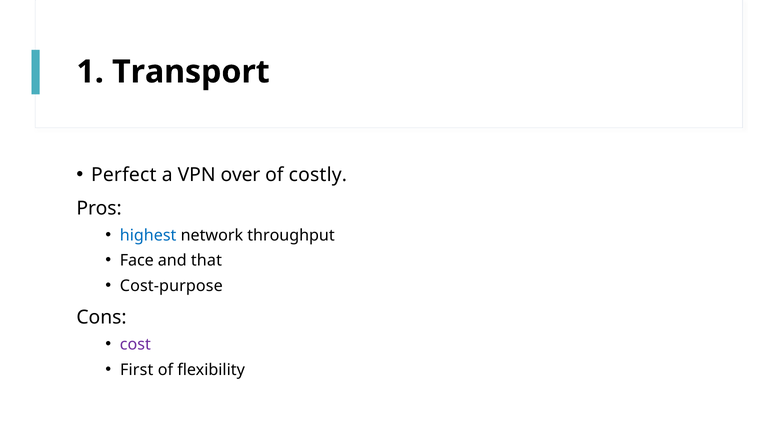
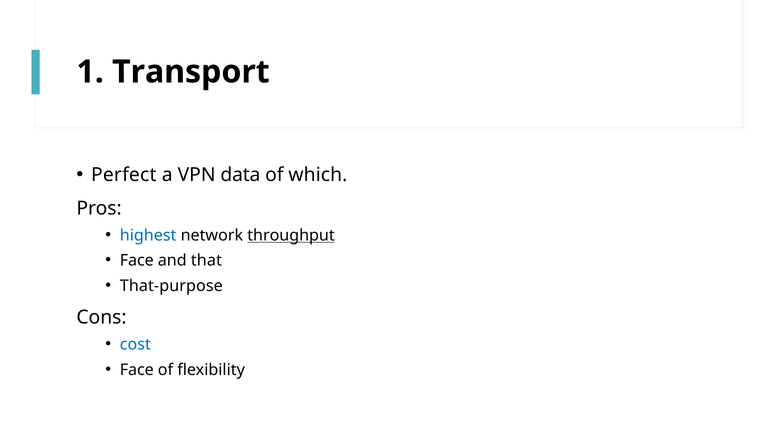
over: over -> data
costly: costly -> which
throughput underline: none -> present
Cost-purpose: Cost-purpose -> That-purpose
cost colour: purple -> blue
First at (137, 370): First -> Face
